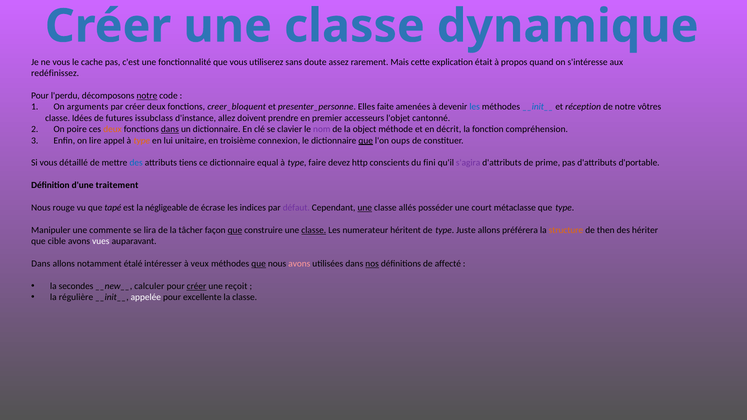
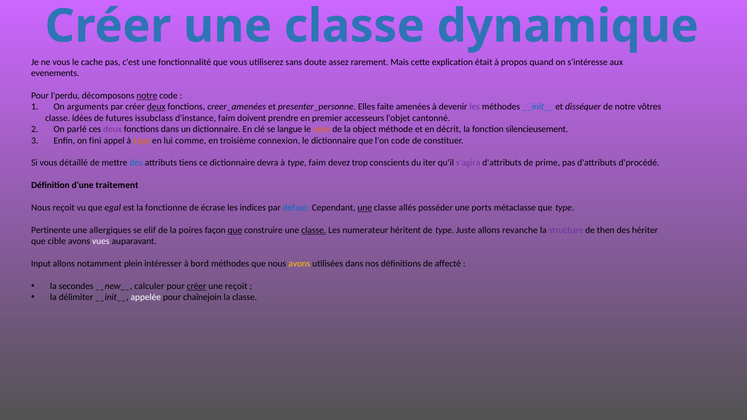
redéfinissez: redéfinissez -> evenements
deux at (156, 107) underline: none -> present
creer_bloquent: creer_bloquent -> creer_amenées
les at (475, 107) colour: blue -> purple
réception: réception -> disséquer
d'instance allez: allez -> faim
poire: poire -> parlé
deux at (112, 129) colour: orange -> purple
dans at (170, 129) underline: present -> none
clavier: clavier -> langue
nom colour: purple -> orange
compréhension: compréhension -> silencieusement
lire: lire -> fini
unitaire: unitaire -> comme
que at (366, 141) underline: present -> none
l'on oups: oups -> code
equal: equal -> devra
type faire: faire -> faim
http: http -> trop
fini: fini -> iter
d'portable: d'portable -> d'procédé
Nous rouge: rouge -> reçoit
tapé: tapé -> egal
négligeable: négligeable -> fonctionne
défaut colour: purple -> blue
court: court -> ports
Manipuler: Manipuler -> Pertinente
commente: commente -> allergiques
lira: lira -> elif
tâcher: tâcher -> poires
préférera: préférera -> revanche
structure colour: orange -> purple
Dans at (41, 264): Dans -> Input
étalé: étalé -> plein
veux: veux -> bord
que at (259, 264) underline: present -> none
avons at (299, 264) colour: pink -> yellow
nos underline: present -> none
régulière: régulière -> délimiter
excellente: excellente -> chaînejoin
